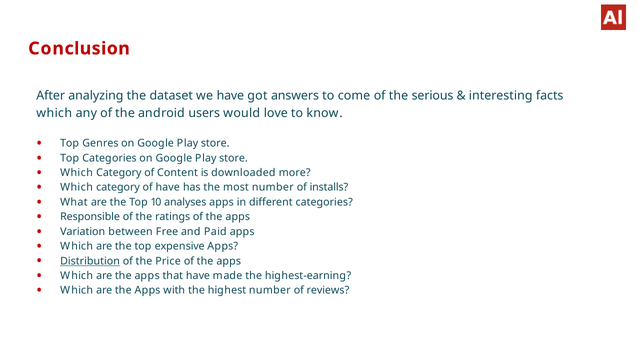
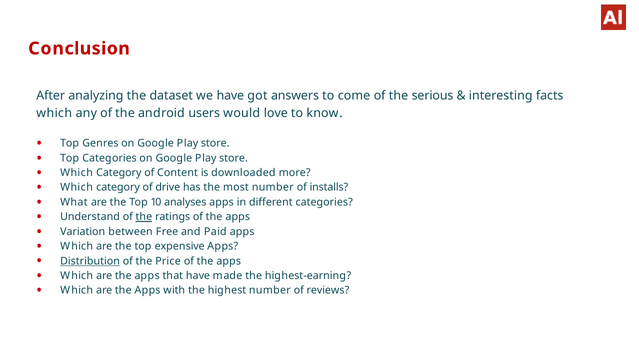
of have: have -> drive
Responsible: Responsible -> Understand
the at (144, 217) underline: none -> present
